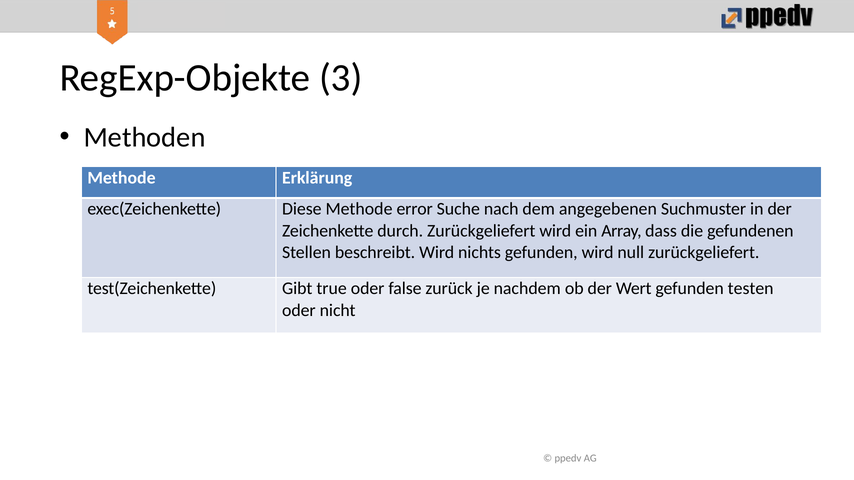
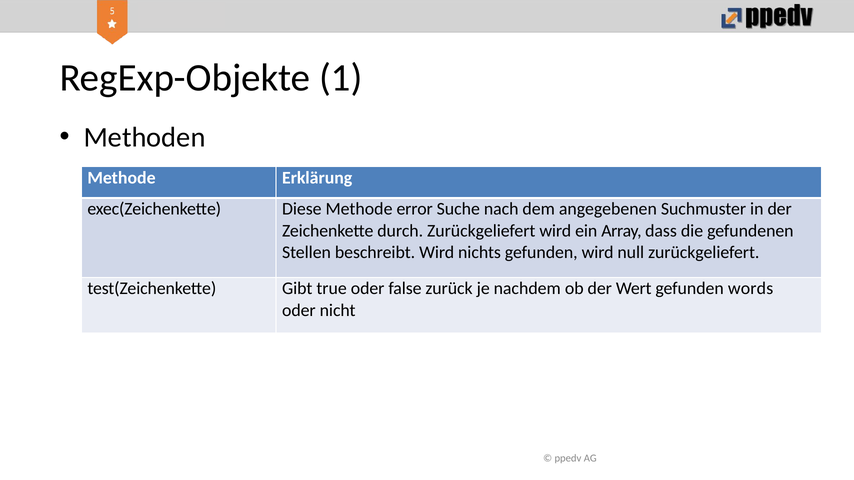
3: 3 -> 1
testen: testen -> words
